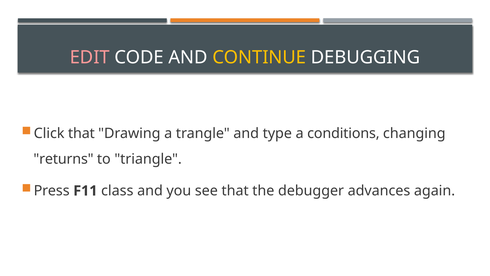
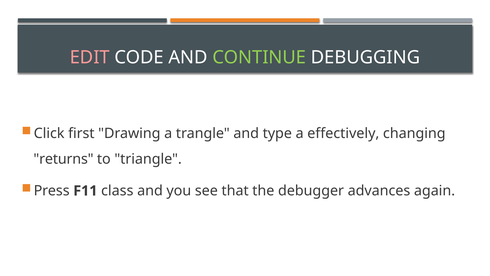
CONTINUE colour: yellow -> light green
Click that: that -> first
conditions: conditions -> effectively
